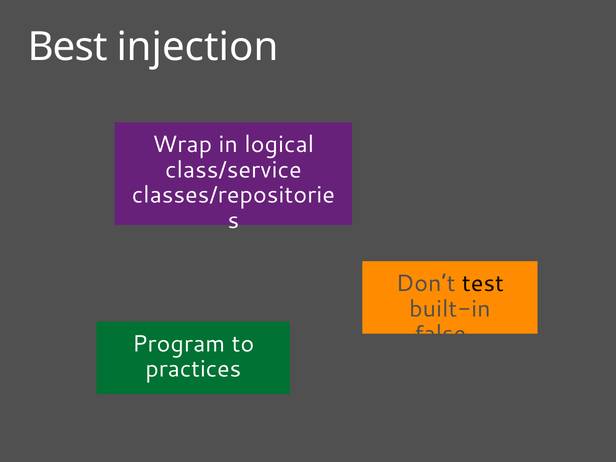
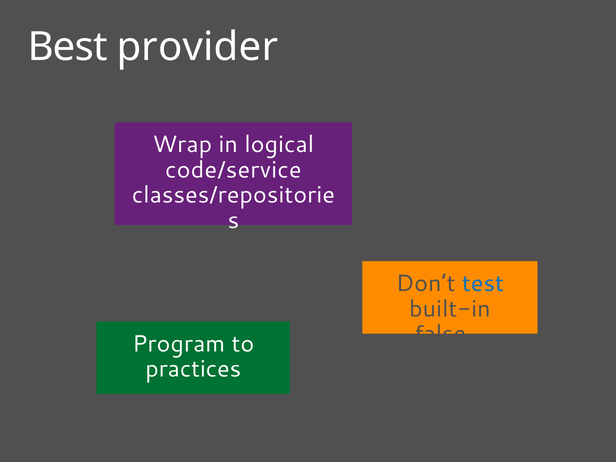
injection: injection -> provider
class/service: class/service -> code/service
test colour: black -> blue
